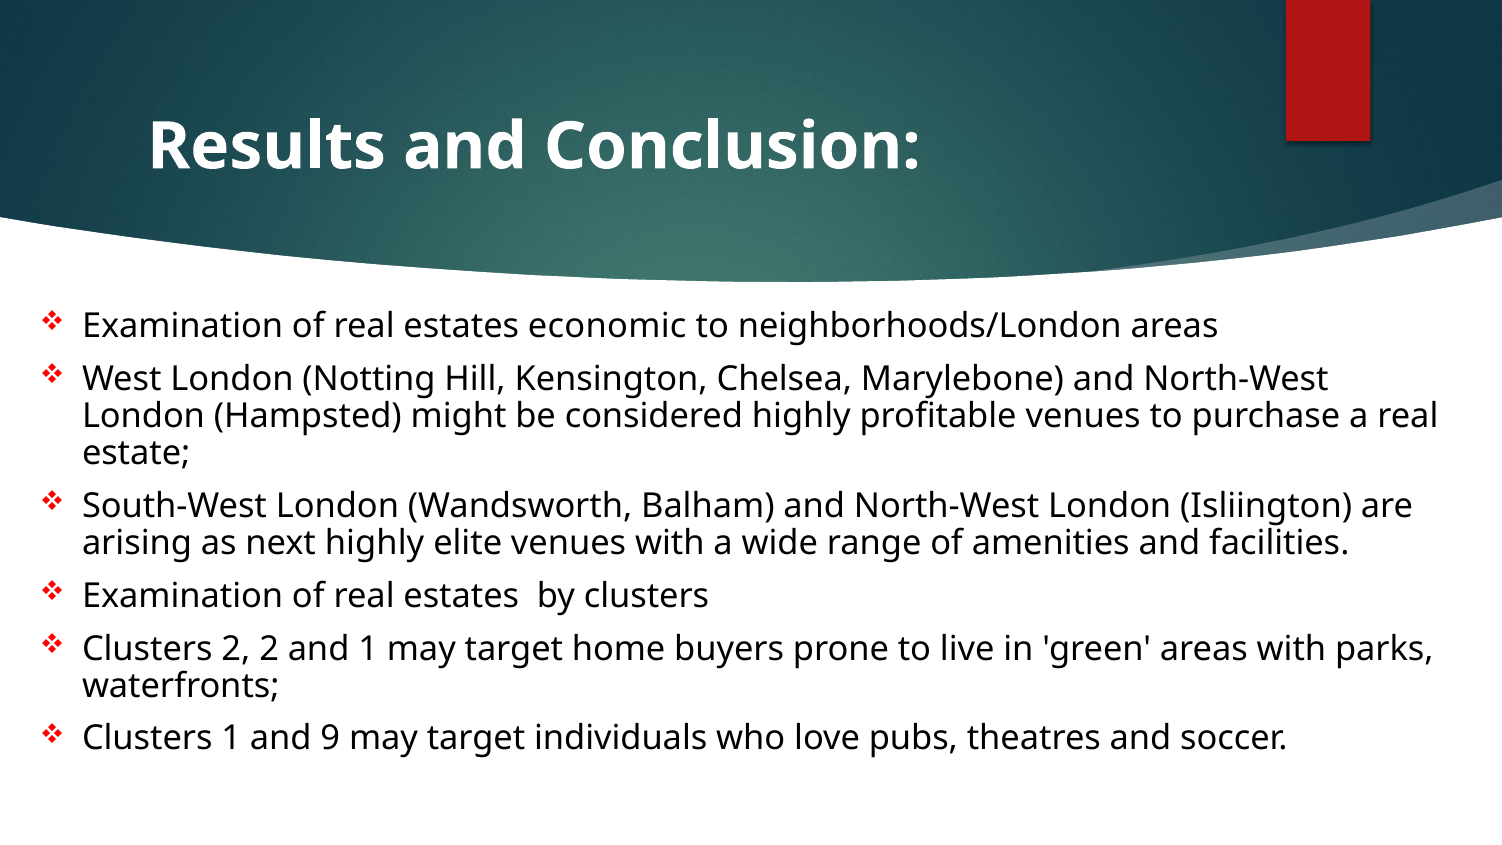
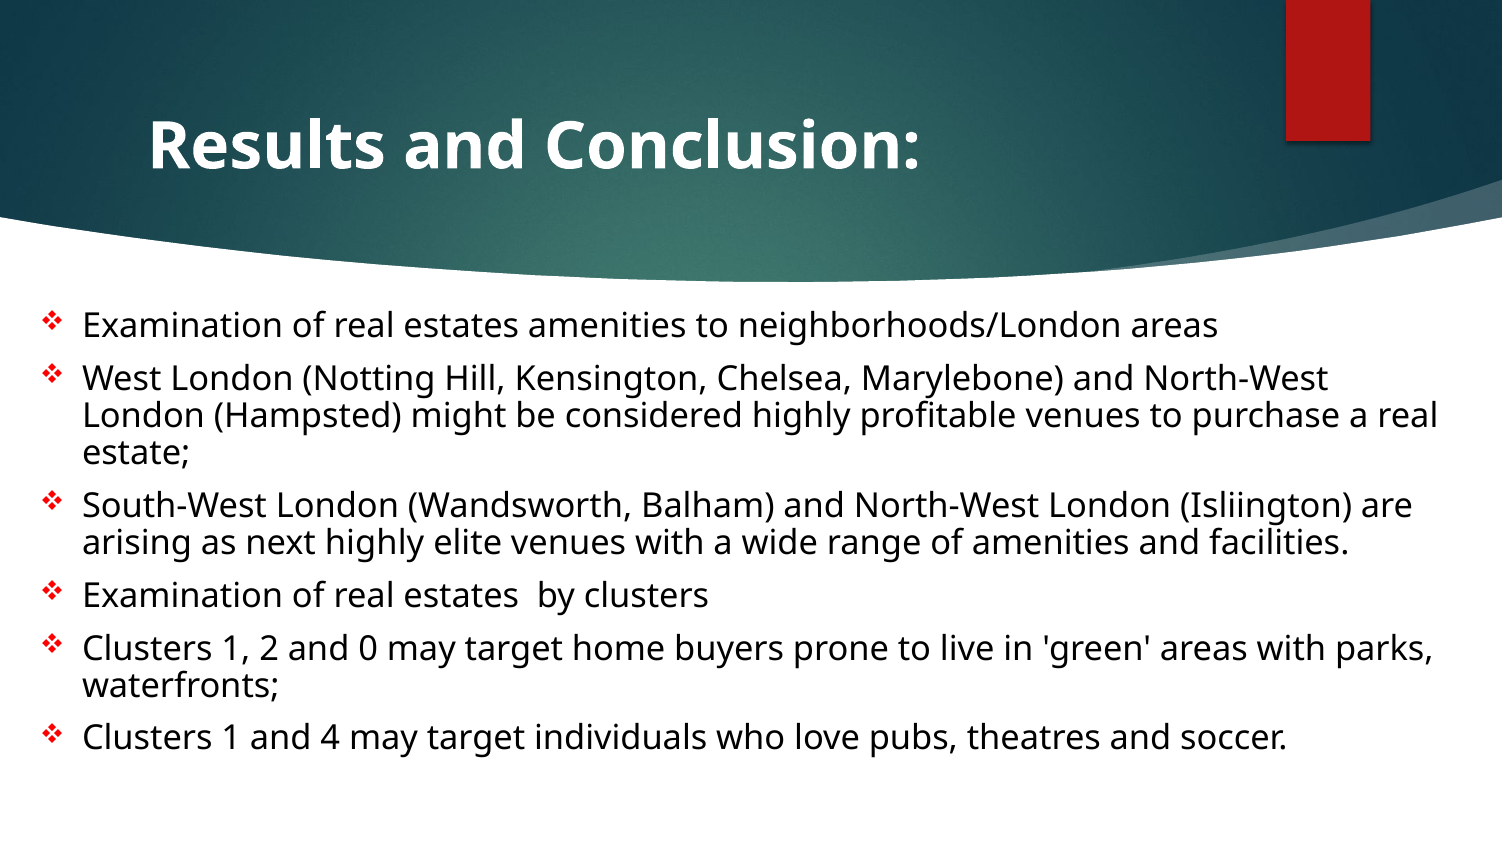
estates economic: economic -> amenities
2 at (236, 649): 2 -> 1
and 1: 1 -> 0
9: 9 -> 4
